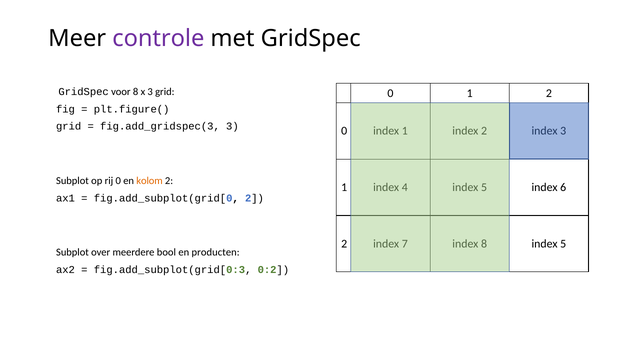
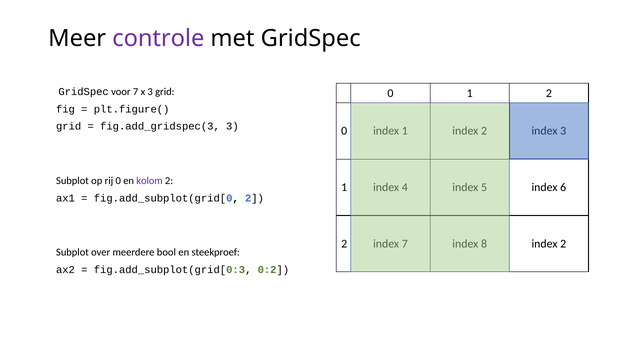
voor 8: 8 -> 7
kolom colour: orange -> purple
5 at (563, 244): 5 -> 2
producten: producten -> steekproef
